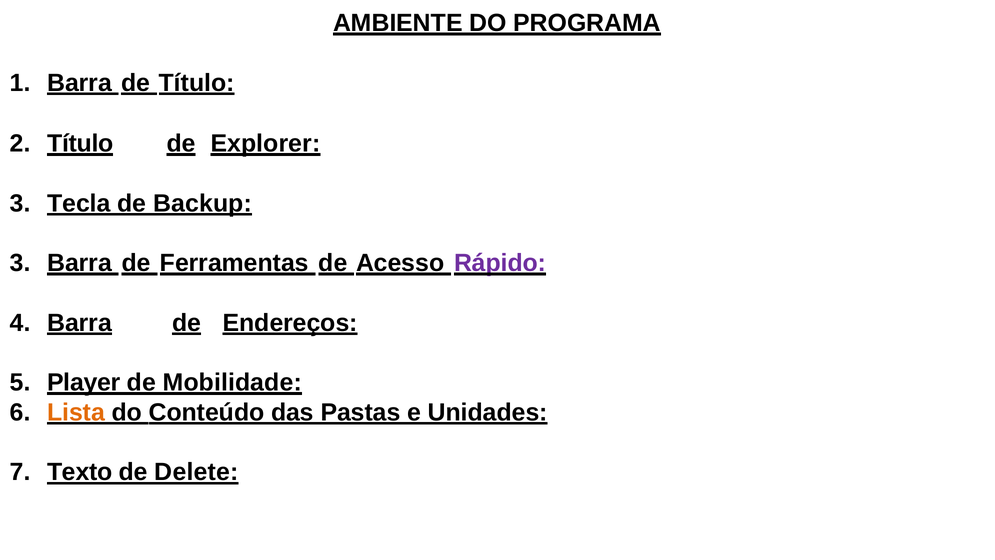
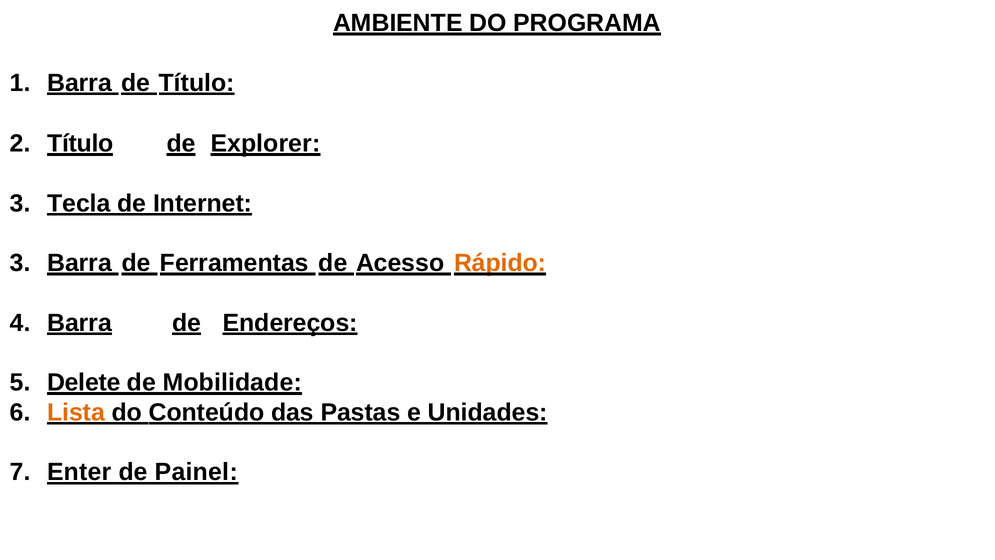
Backup: Backup -> Internet
Rápido colour: purple -> orange
Player: Player -> Delete
Texto: Texto -> Enter
Delete: Delete -> Painel
